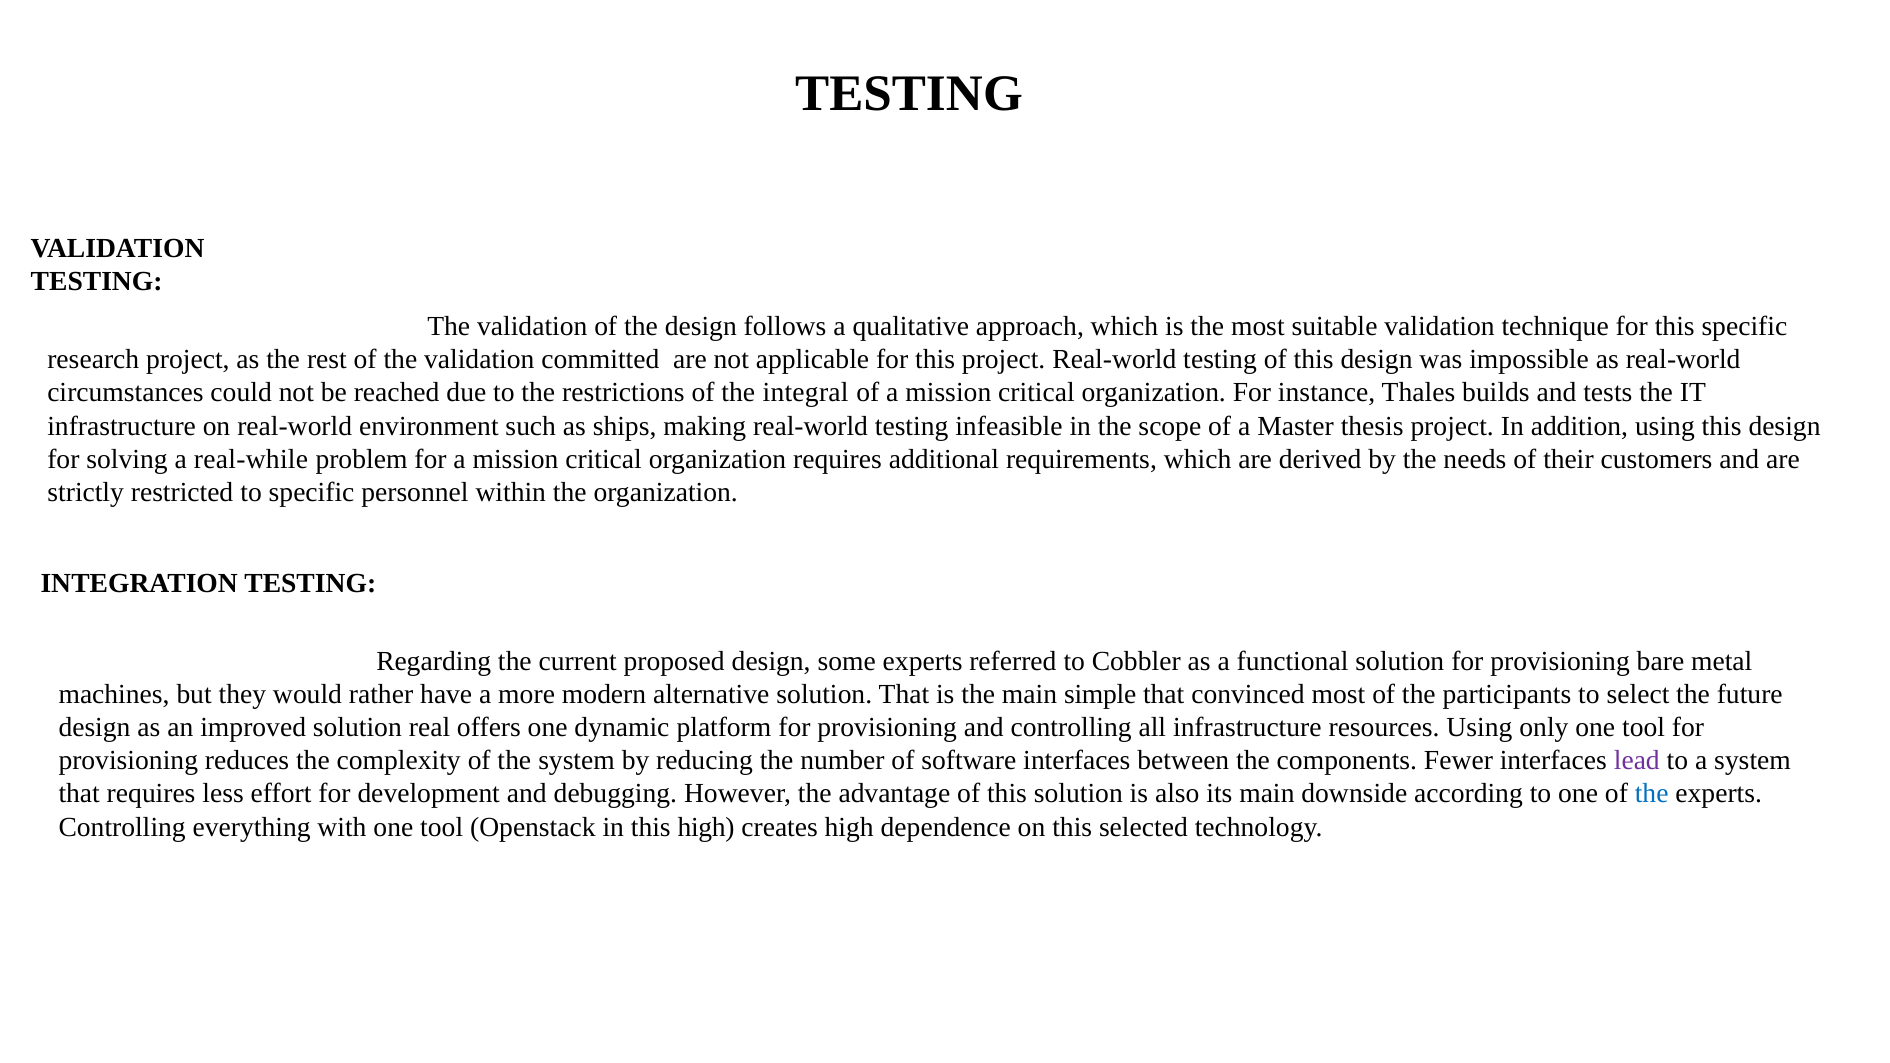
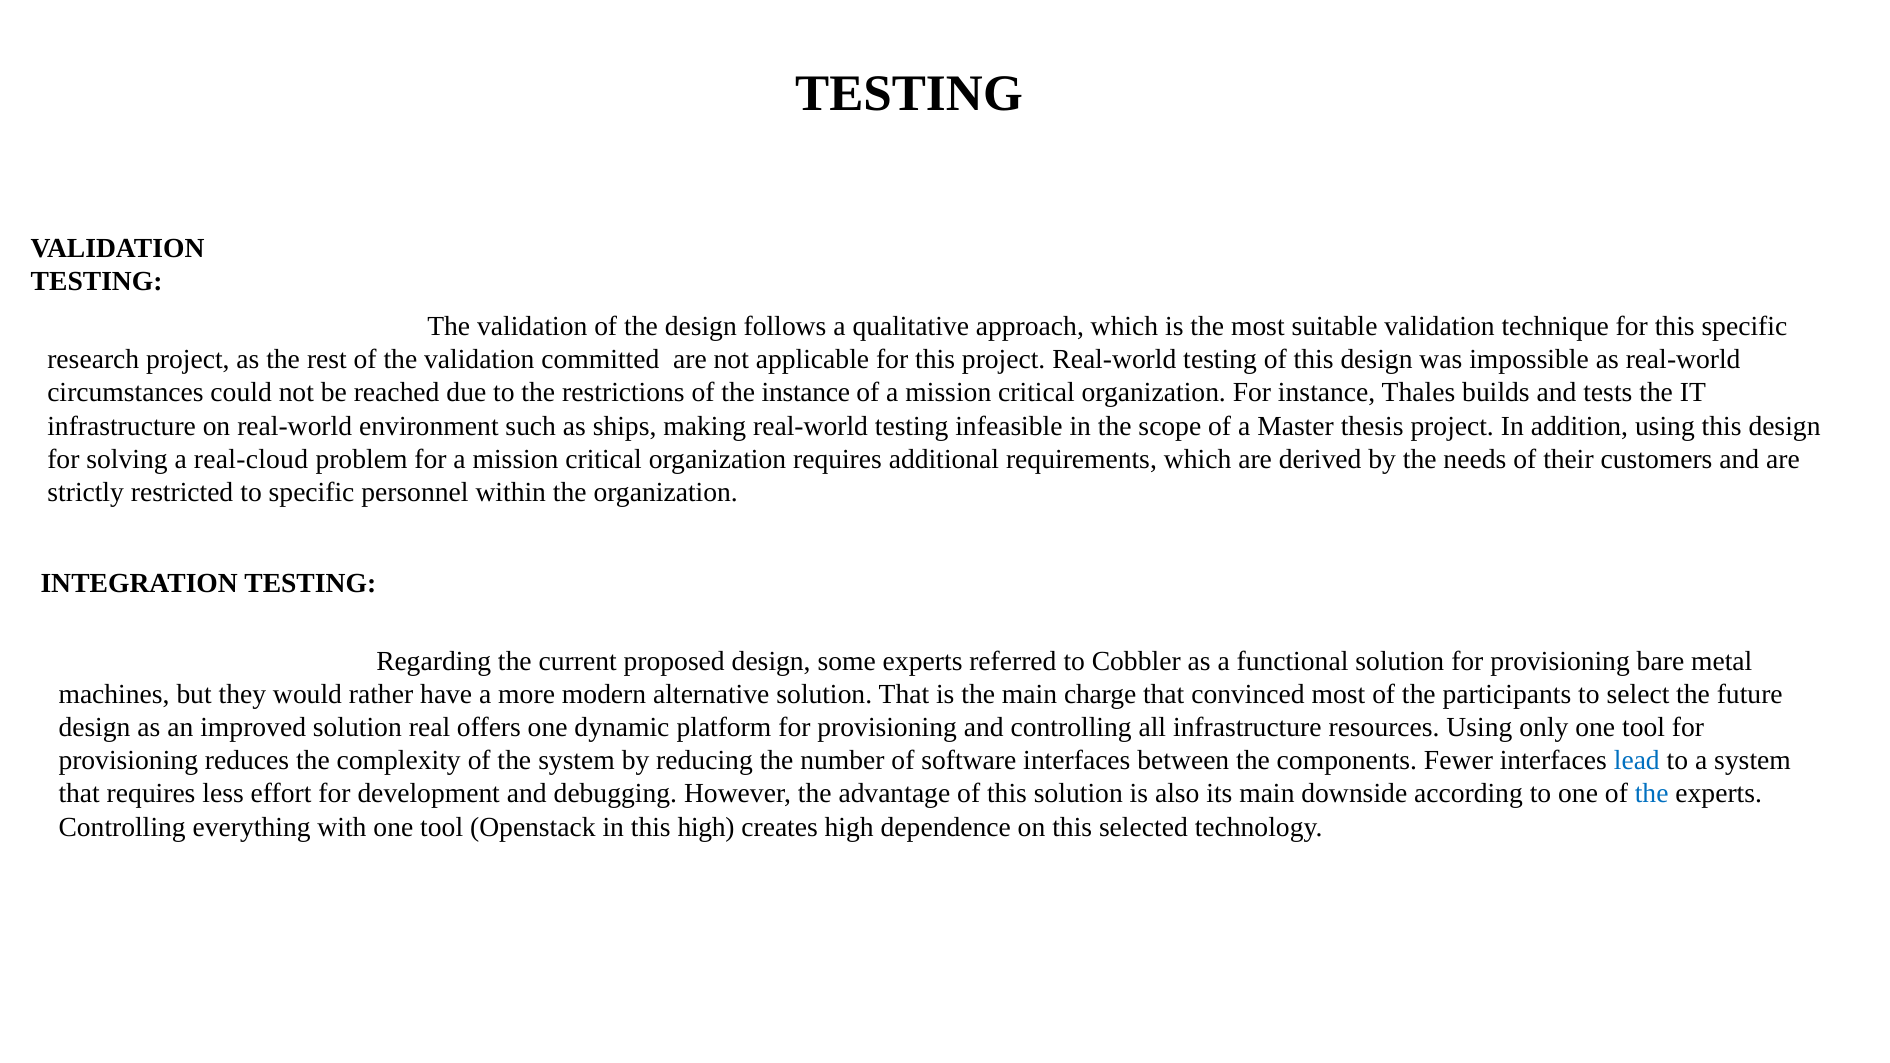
the integral: integral -> instance
real-while: real-while -> real-cloud
simple: simple -> charge
lead colour: purple -> blue
